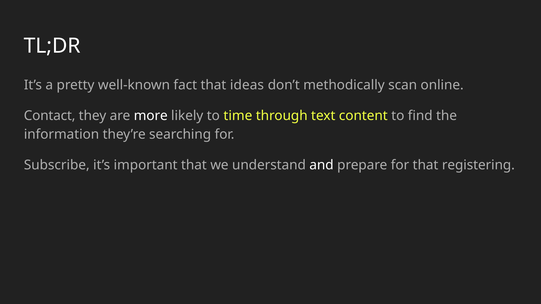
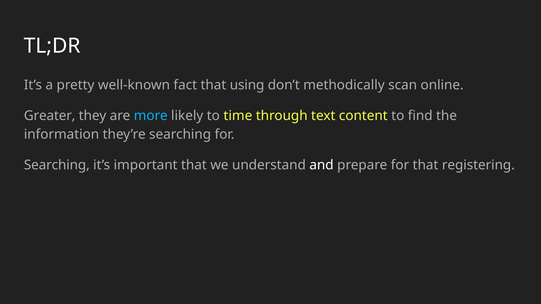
ideas: ideas -> using
Contact: Contact -> Greater
more colour: white -> light blue
Subscribe at (57, 165): Subscribe -> Searching
